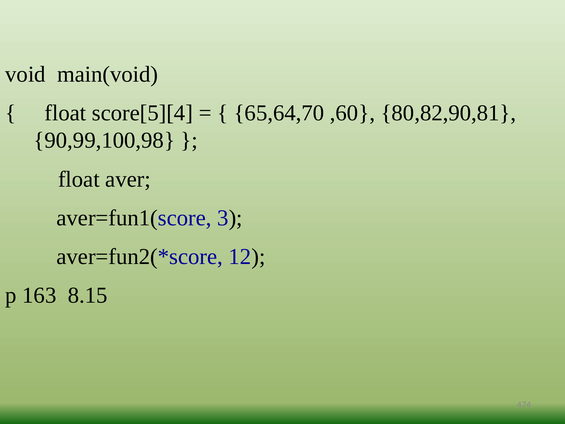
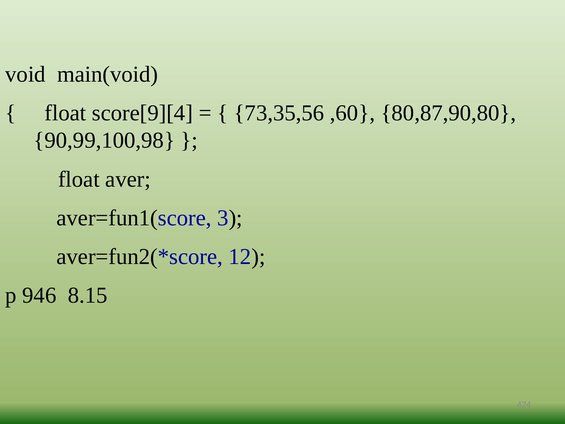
score[5][4: score[5][4 -> score[9][4
65,64,70: 65,64,70 -> 73,35,56
80,82,90,81: 80,82,90,81 -> 80,87,90,80
163: 163 -> 946
